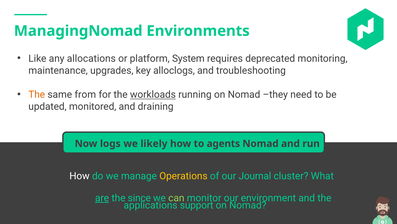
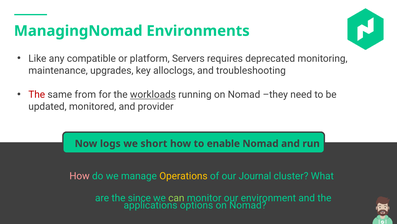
allocations: allocations -> compatible
System: System -> Servers
The at (37, 94) colour: orange -> red
draining: draining -> provider
likely: likely -> short
agents: agents -> enable
How at (79, 176) colour: white -> pink
are underline: present -> none
support: support -> options
